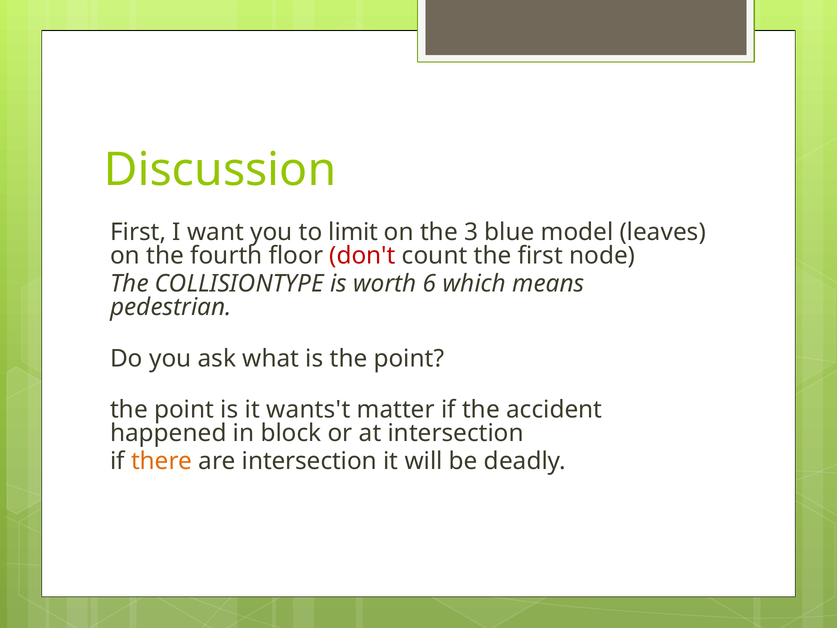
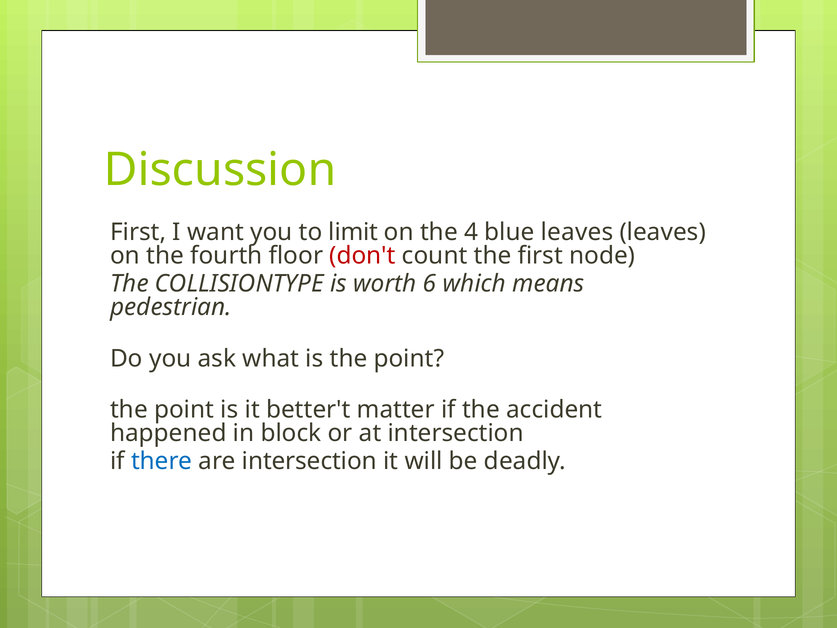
3: 3 -> 4
blue model: model -> leaves
wants't: wants't -> better't
there colour: orange -> blue
